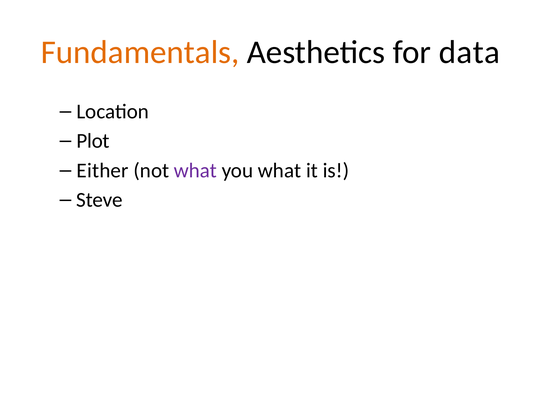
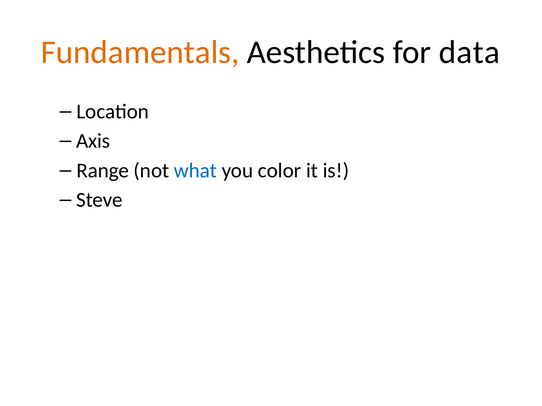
Plot: Plot -> Axis
Either: Either -> Range
what at (195, 171) colour: purple -> blue
you what: what -> color
